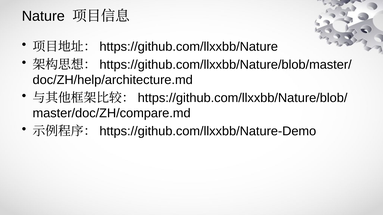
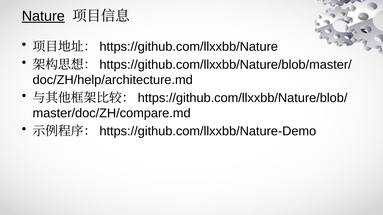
Nature underline: none -> present
